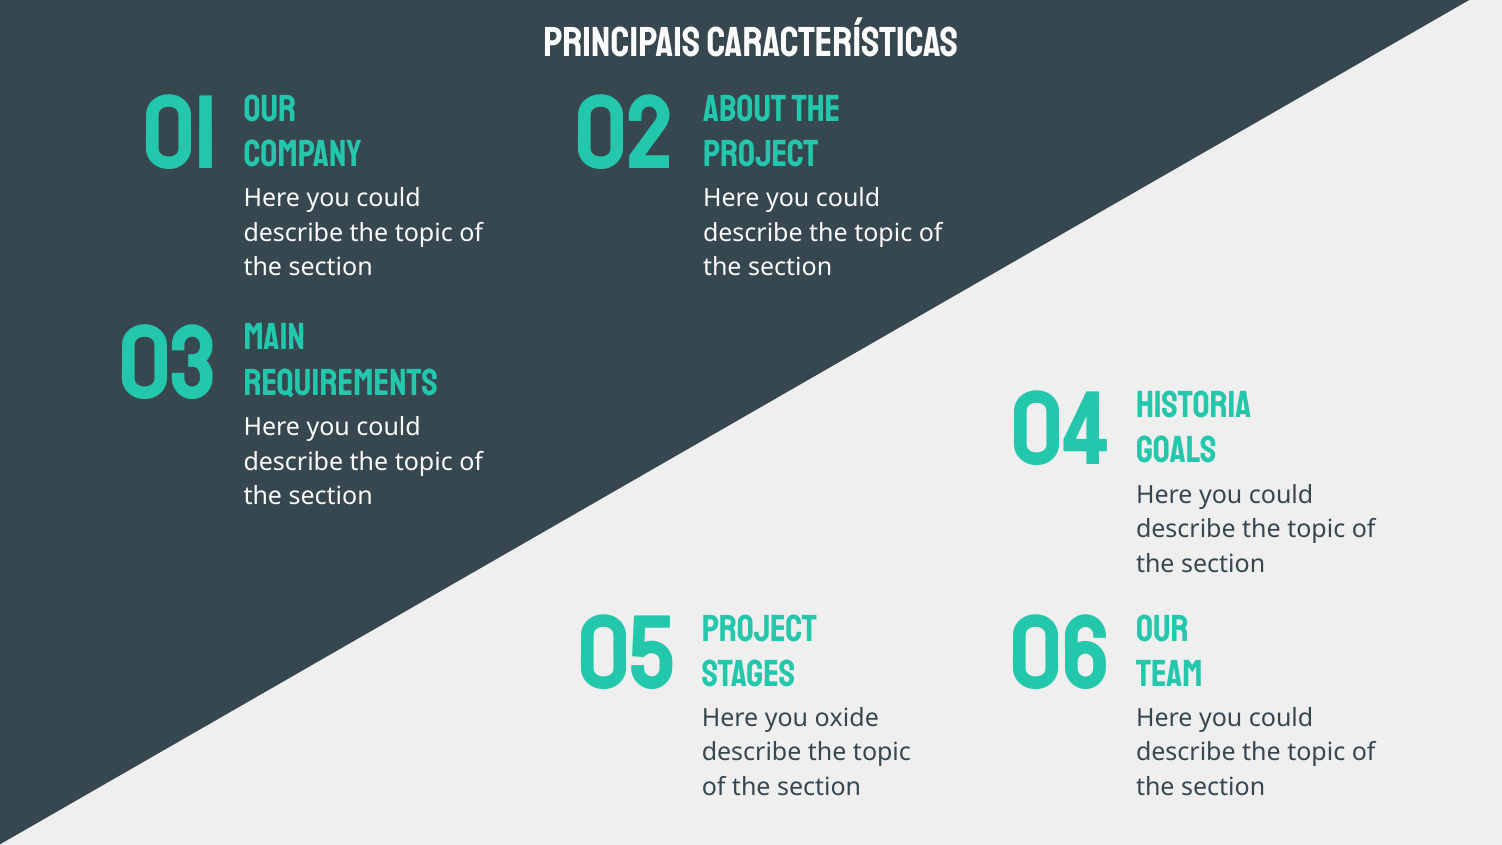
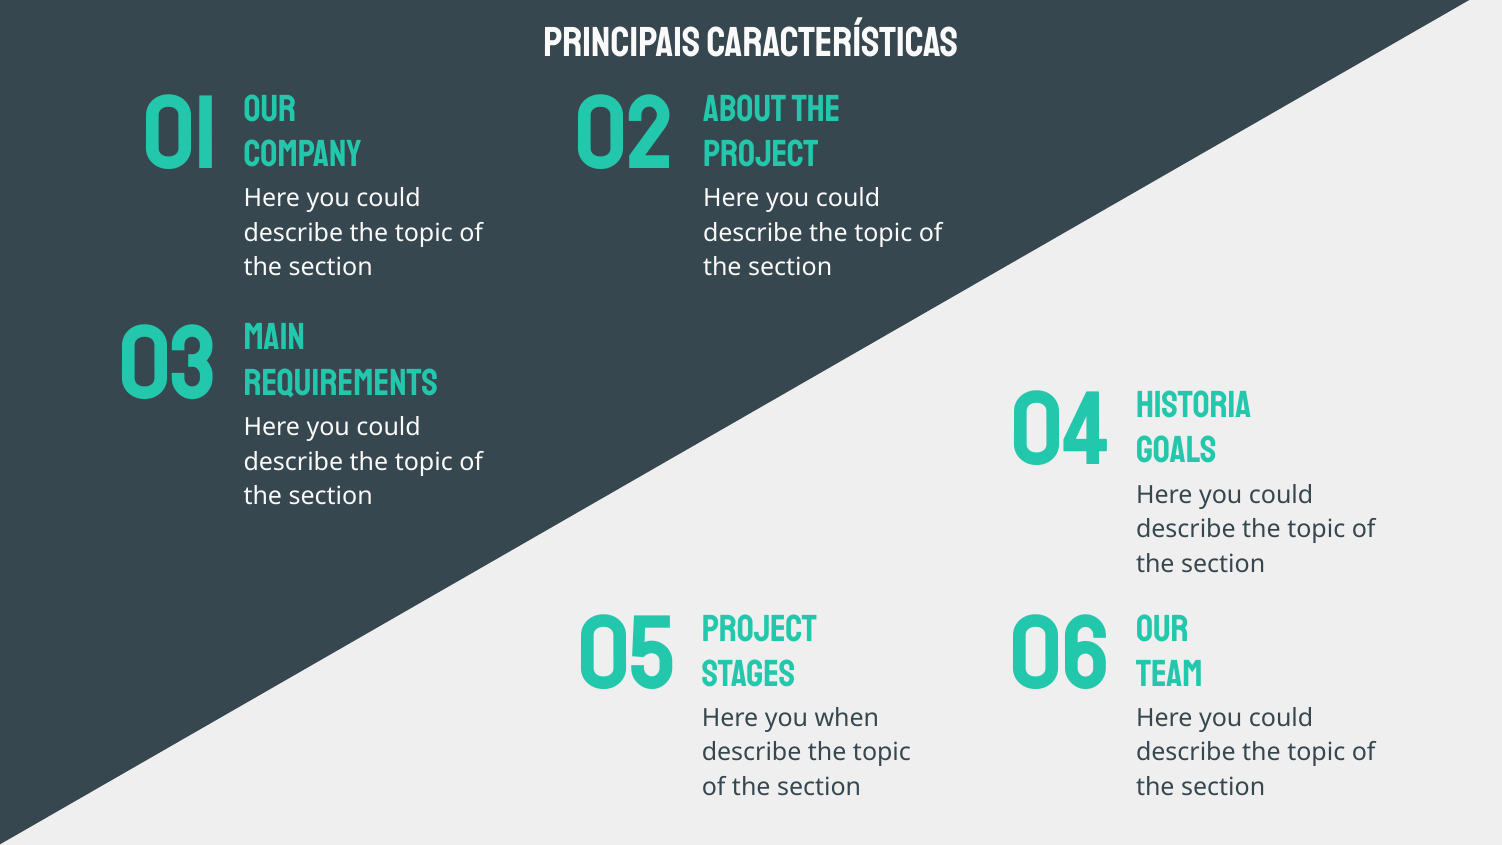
oxide: oxide -> when
